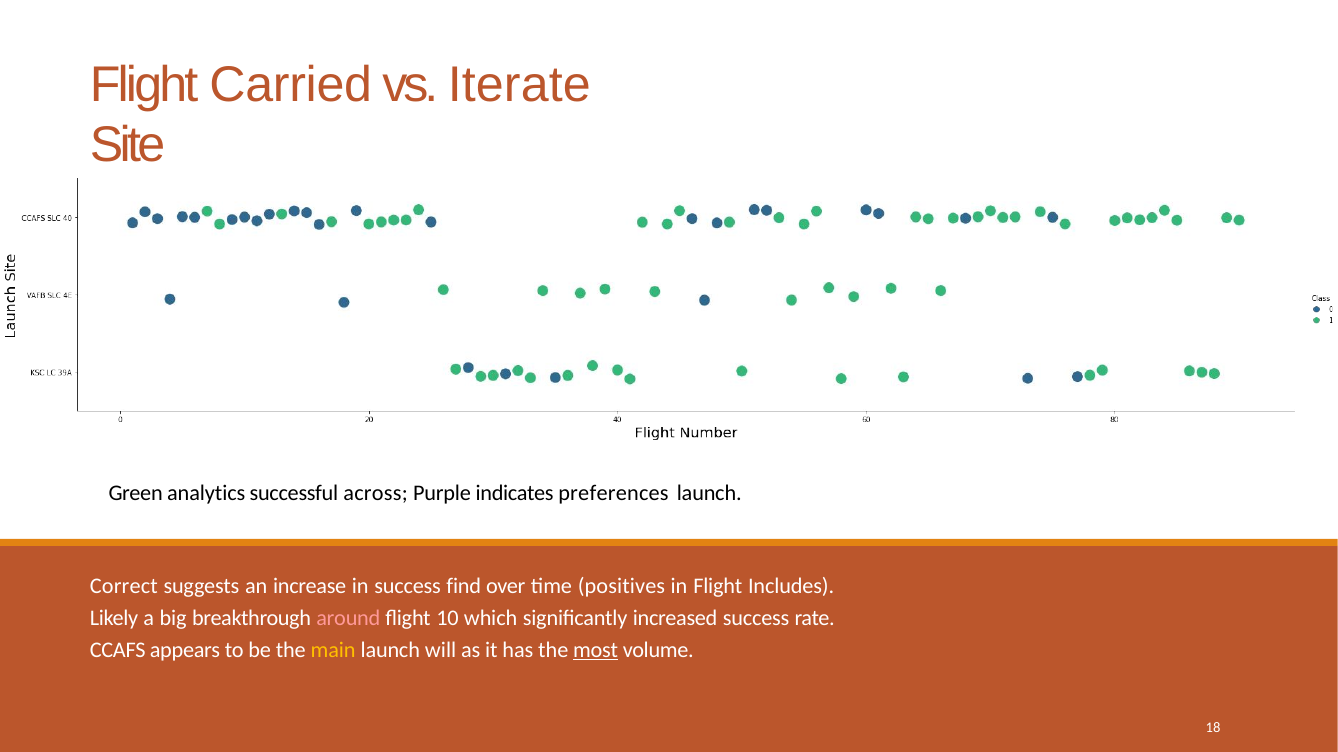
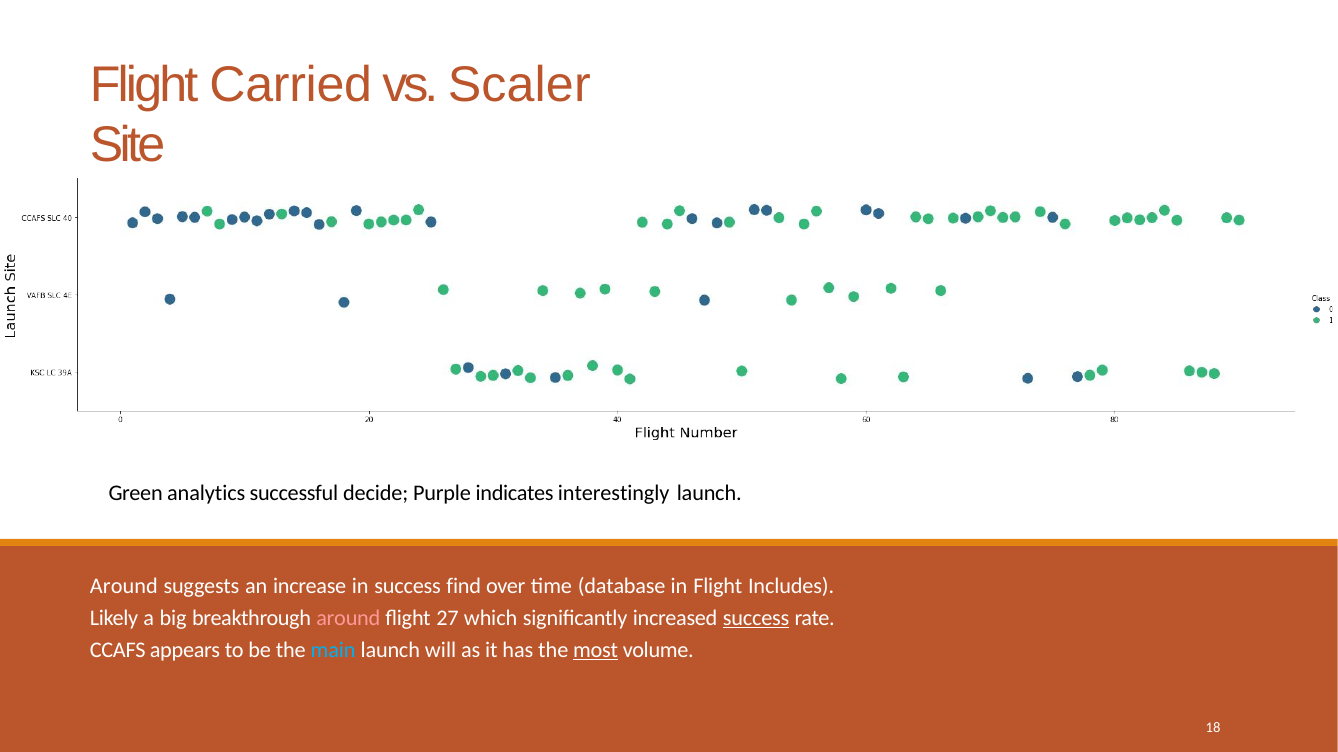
Iterate: Iterate -> Scaler
across: across -> decide
preferences: preferences -> interestingly
Correct at (124, 587): Correct -> Around
positives: positives -> database
10: 10 -> 27
success at (756, 619) underline: none -> present
main colour: yellow -> light blue
